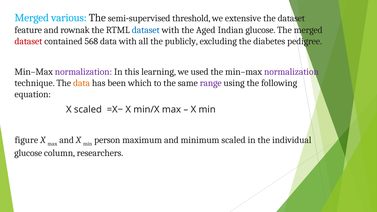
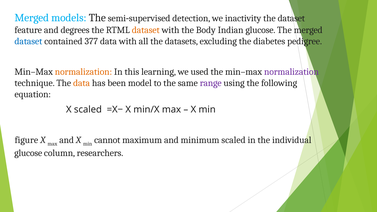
various: various -> models
threshold: threshold -> detection
extensive: extensive -> inactivity
rownak: rownak -> degrees
dataset at (146, 30) colour: blue -> orange
Aged: Aged -> Body
dataset at (28, 41) colour: red -> blue
568: 568 -> 377
publicly: publicly -> datasets
normalization at (83, 72) colour: purple -> orange
which: which -> model
person: person -> cannot
